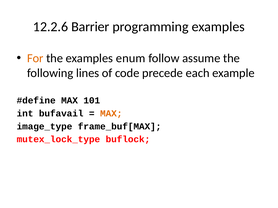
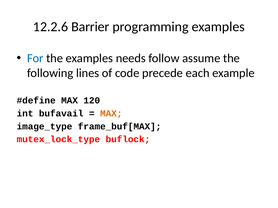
For colour: orange -> blue
enum: enum -> needs
101: 101 -> 120
